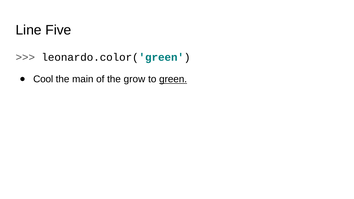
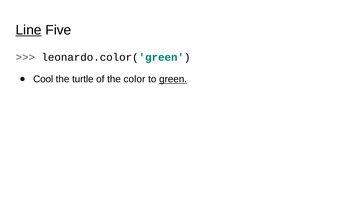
Line underline: none -> present
main: main -> turtle
grow: grow -> color
